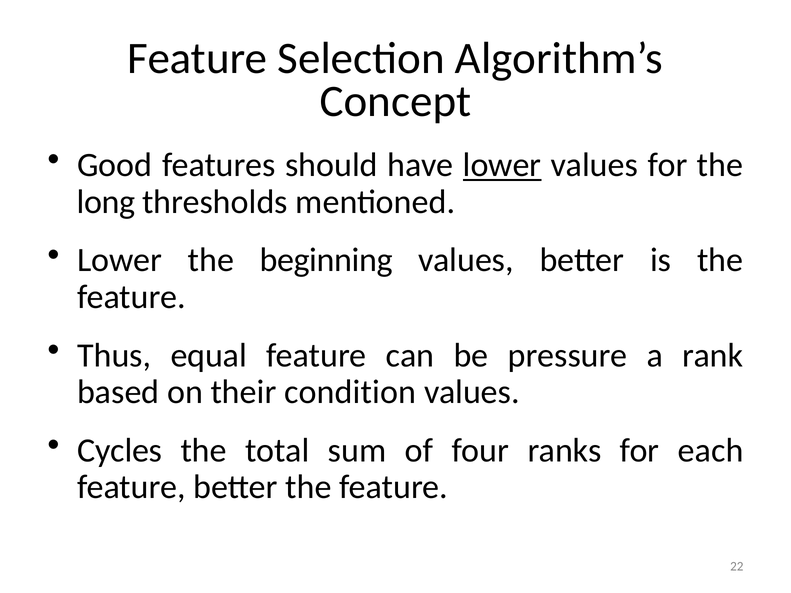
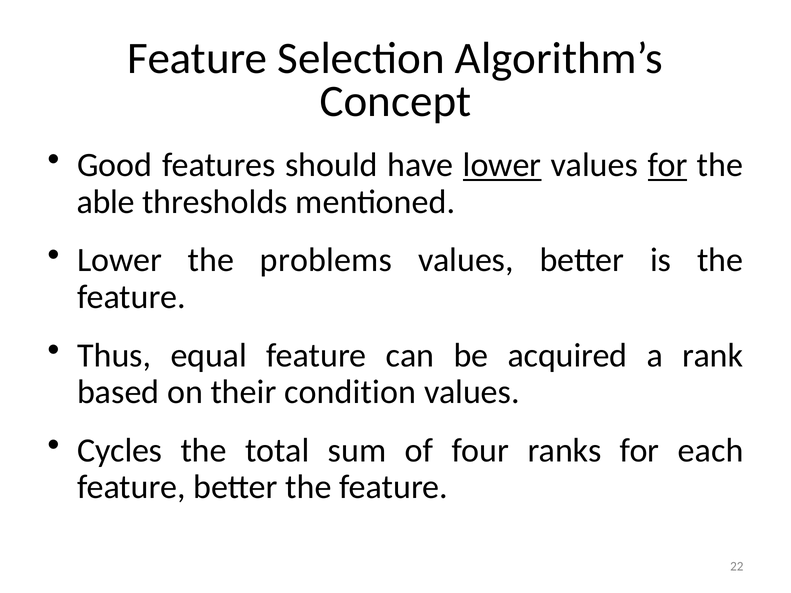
for at (668, 165) underline: none -> present
long: long -> able
beginning: beginning -> problems
pressure: pressure -> acquired
